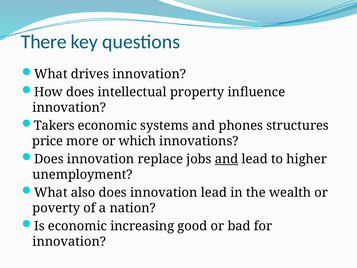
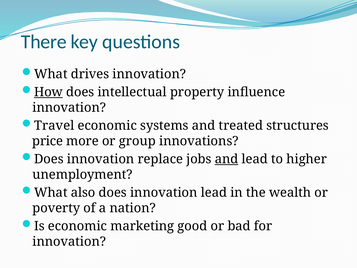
How underline: none -> present
Takers: Takers -> Travel
phones: phones -> treated
which: which -> group
increasing: increasing -> marketing
